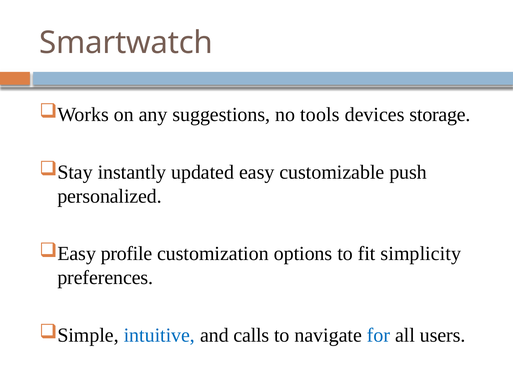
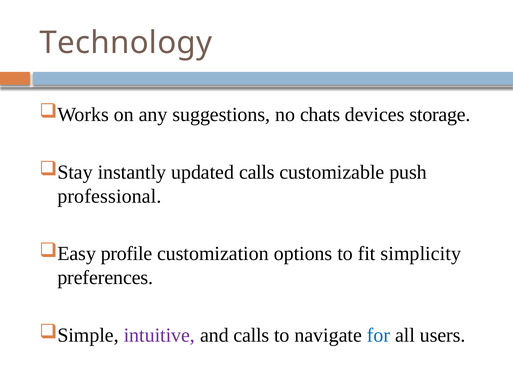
Smartwatch: Smartwatch -> Technology
tools: tools -> chats
updated easy: easy -> calls
personalized: personalized -> professional
intuitive colour: blue -> purple
